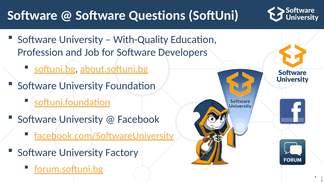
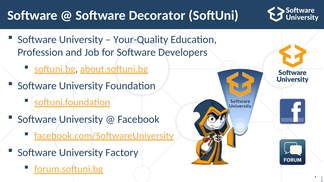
Questions: Questions -> Decorator
With-Quality: With-Quality -> Your-Quality
